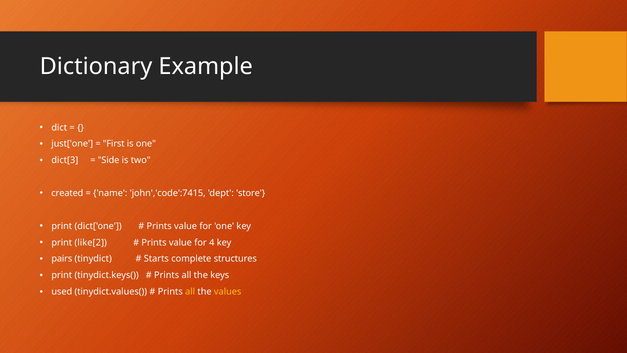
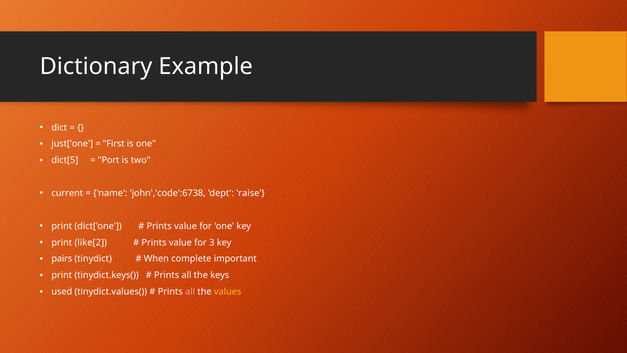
dict[3: dict[3 -> dict[5
Side: Side -> Port
created: created -> current
john','code':7415: john','code':7415 -> john','code':6738
store: store -> raise
4: 4 -> 3
Starts: Starts -> When
structures: structures -> important
all at (190, 292) colour: yellow -> pink
